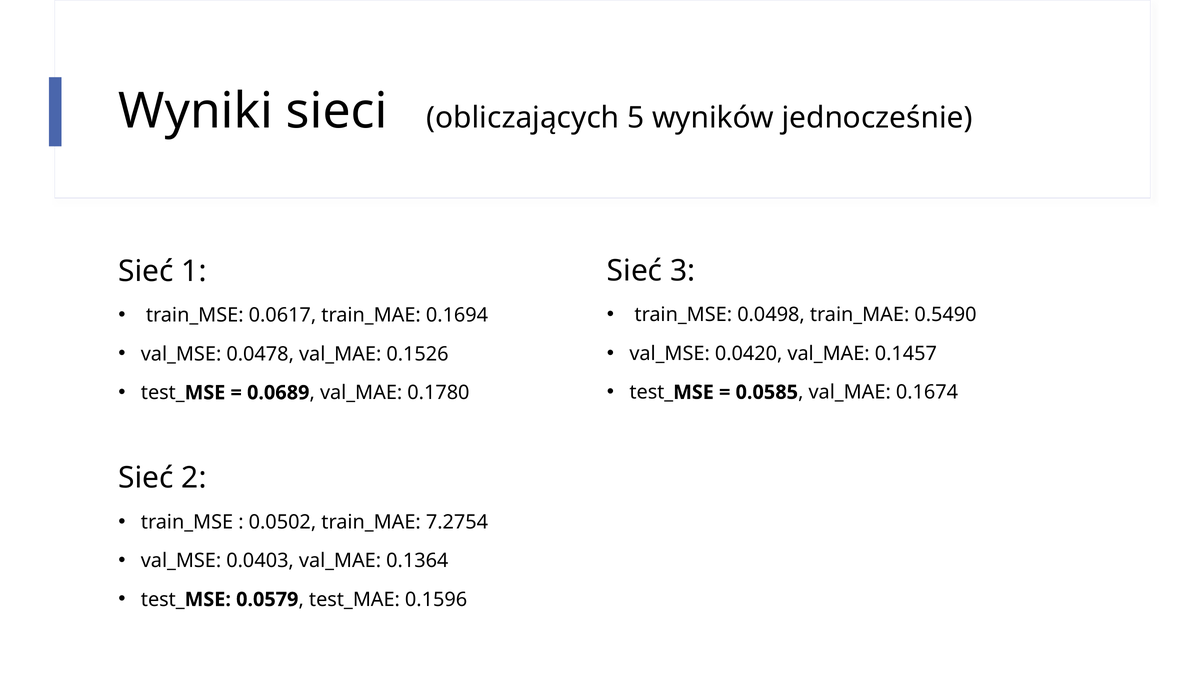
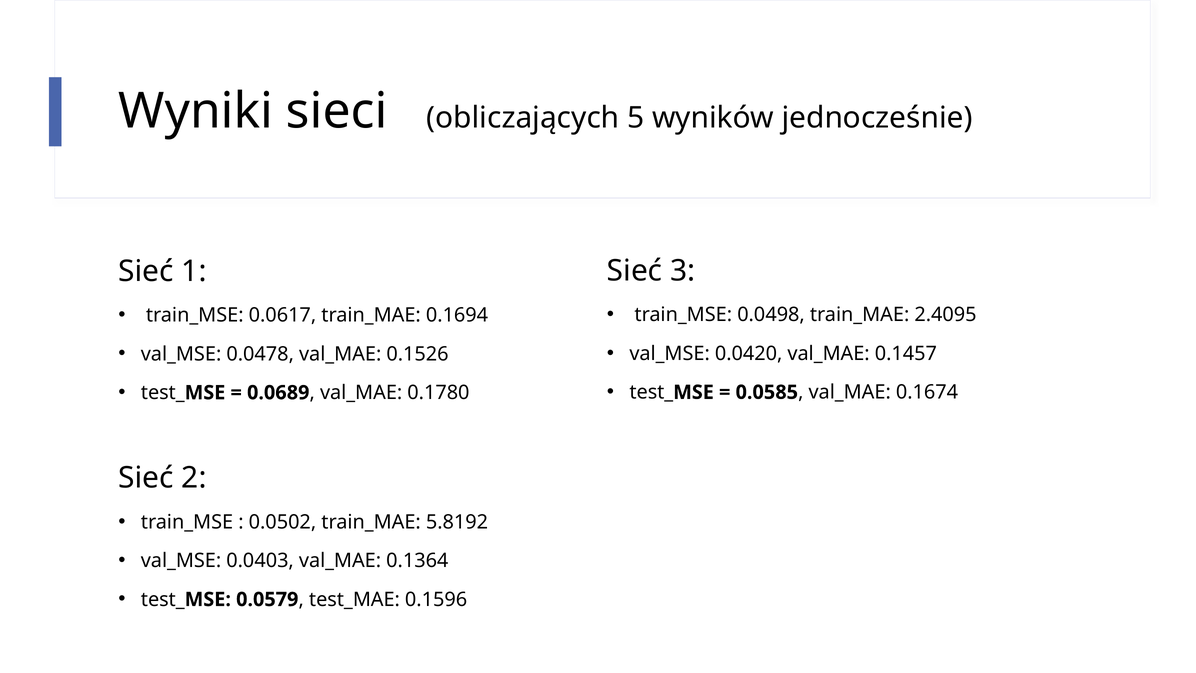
0.5490: 0.5490 -> 2.4095
7.2754: 7.2754 -> 5.8192
